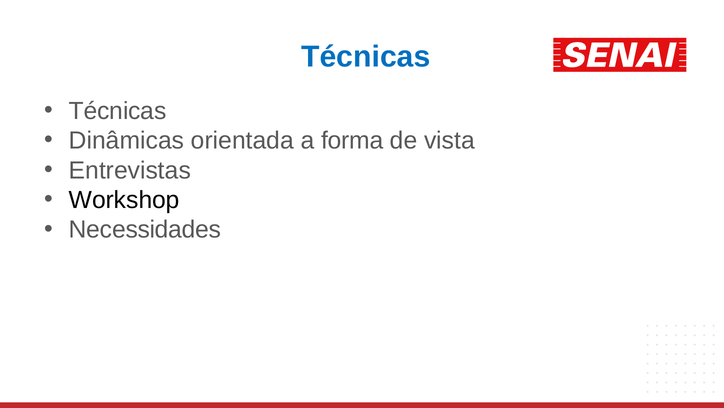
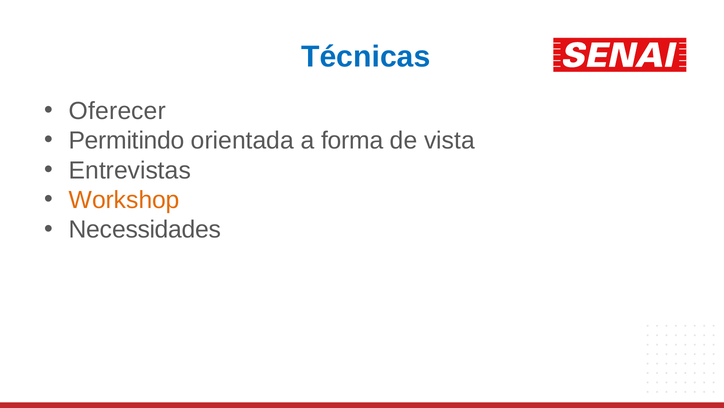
Técnicas at (118, 111): Técnicas -> Oferecer
Dinâmicas: Dinâmicas -> Permitindo
Workshop colour: black -> orange
